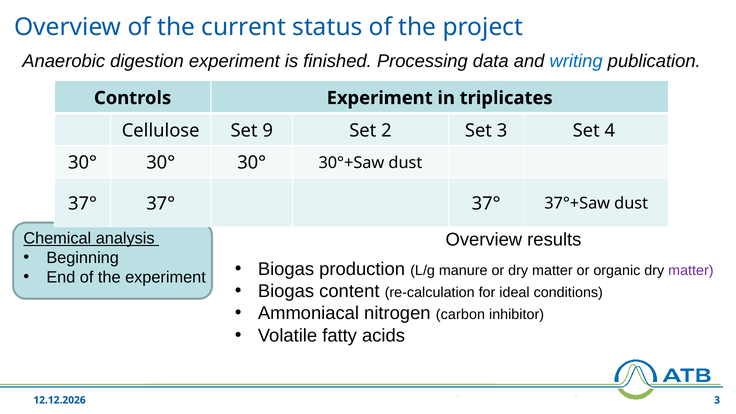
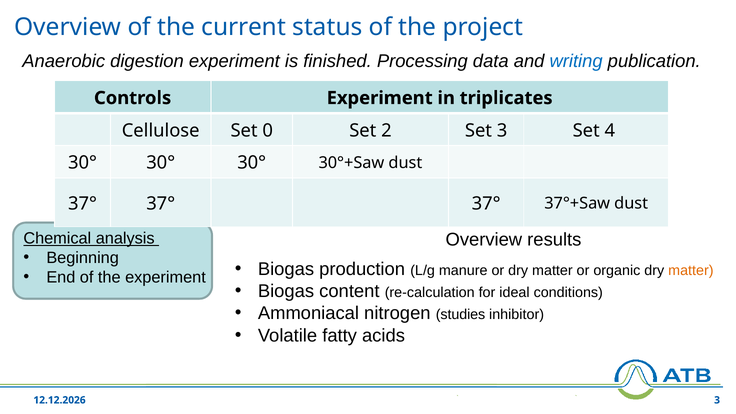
9: 9 -> 0
matter at (691, 271) colour: purple -> orange
carbon: carbon -> studies
